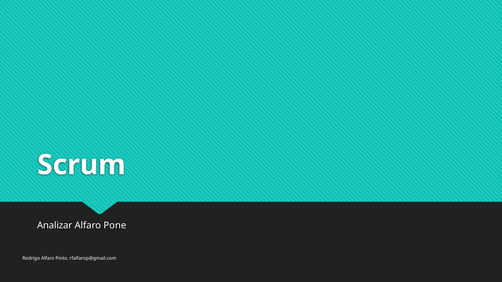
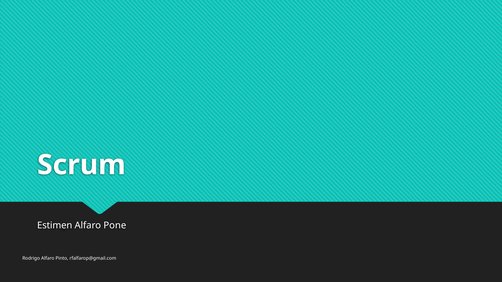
Analizar: Analizar -> Estimen
